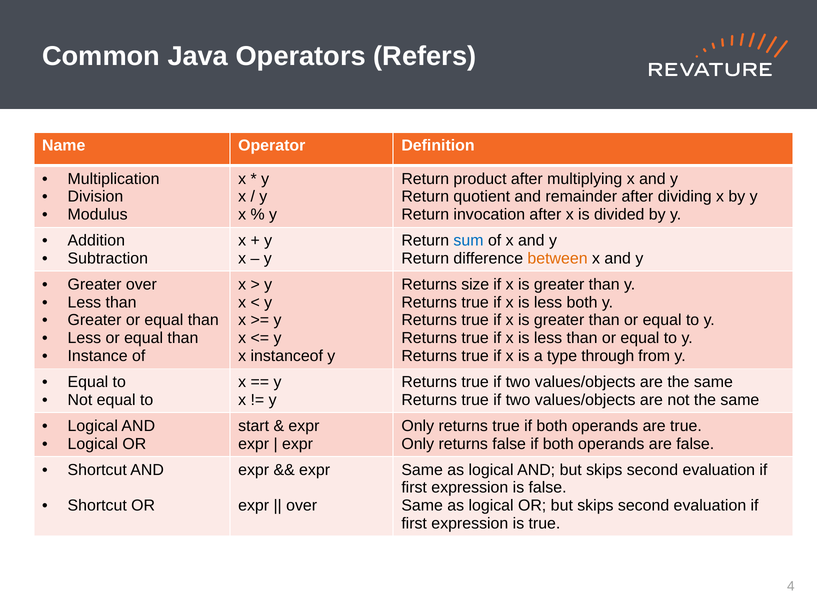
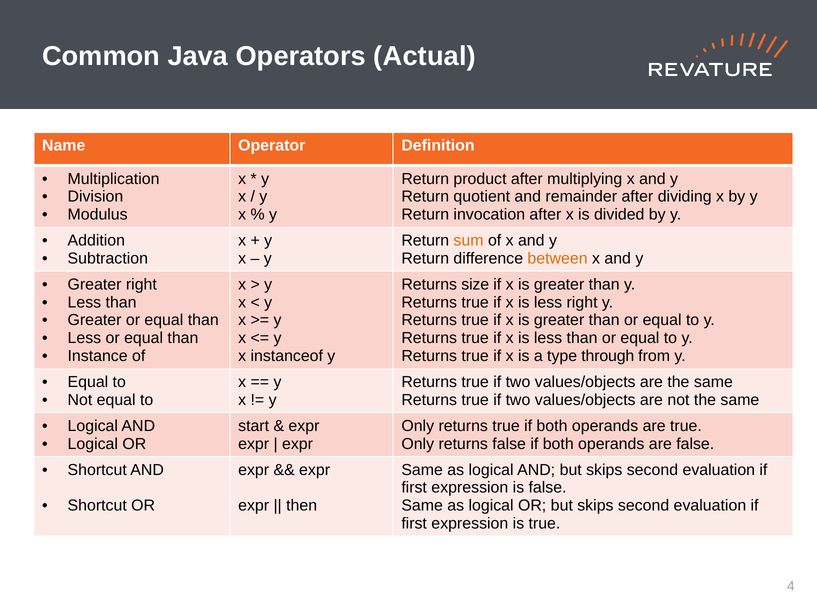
Refers: Refers -> Actual
sum colour: blue -> orange
Greater over: over -> right
less both: both -> right
over at (302, 505): over -> then
